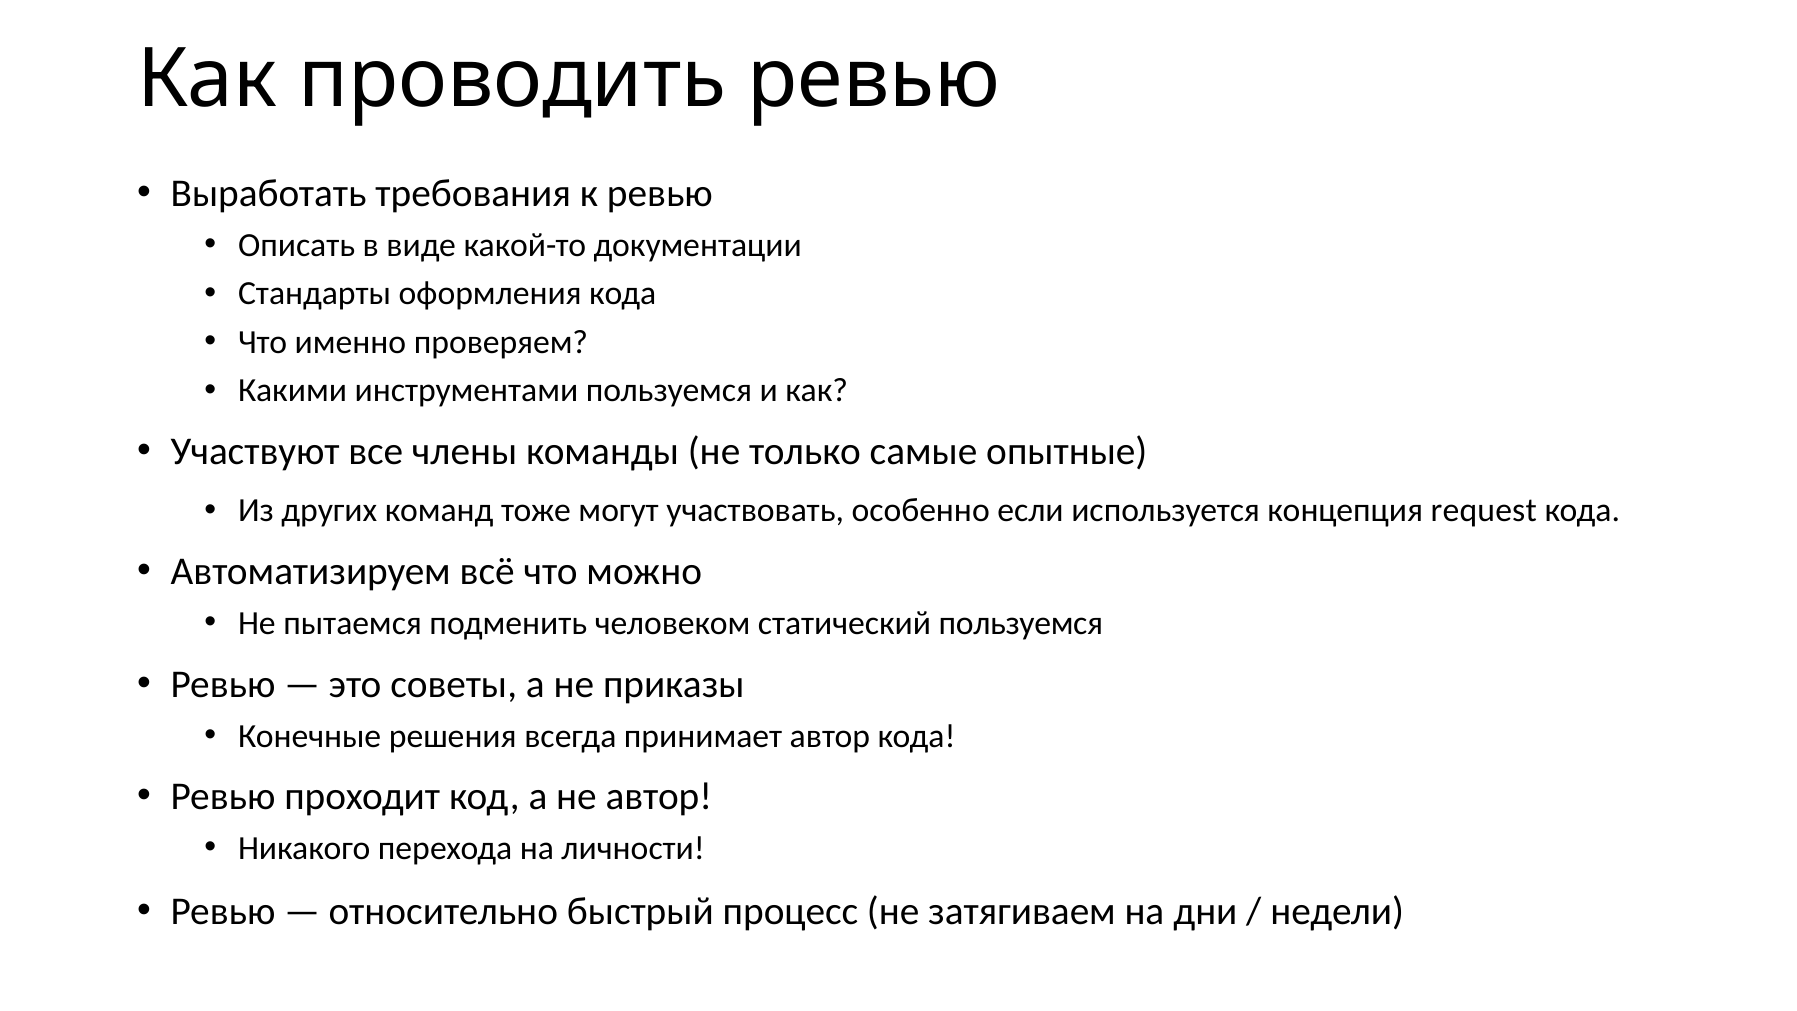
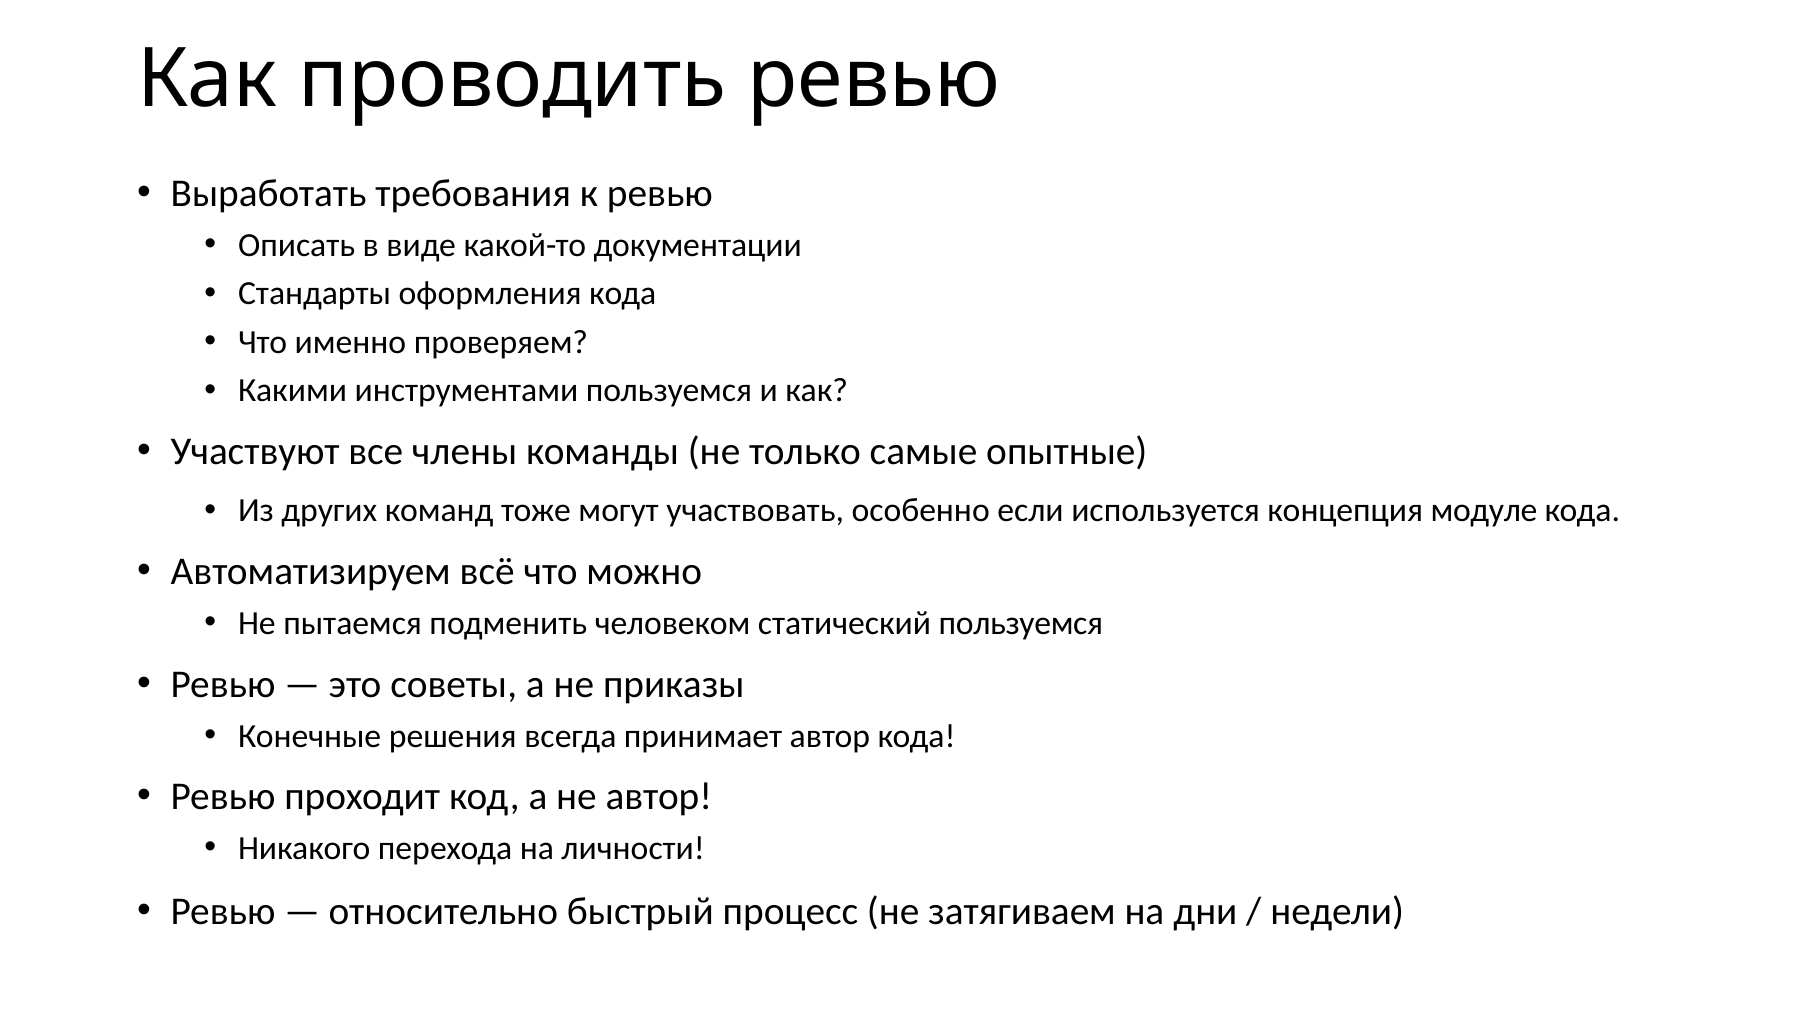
request: request -> модуле
